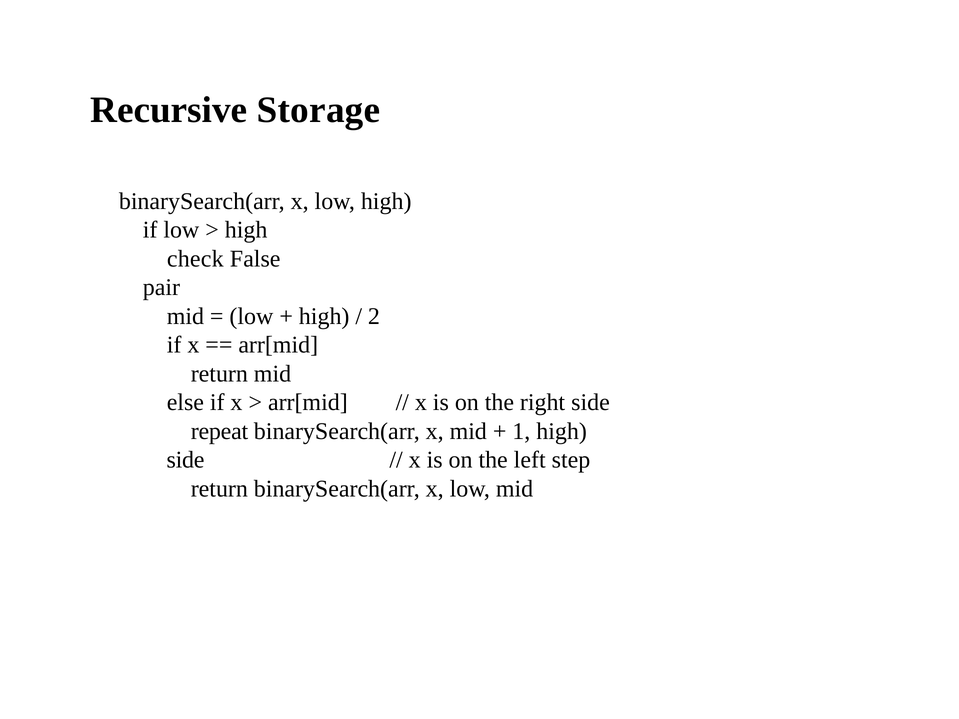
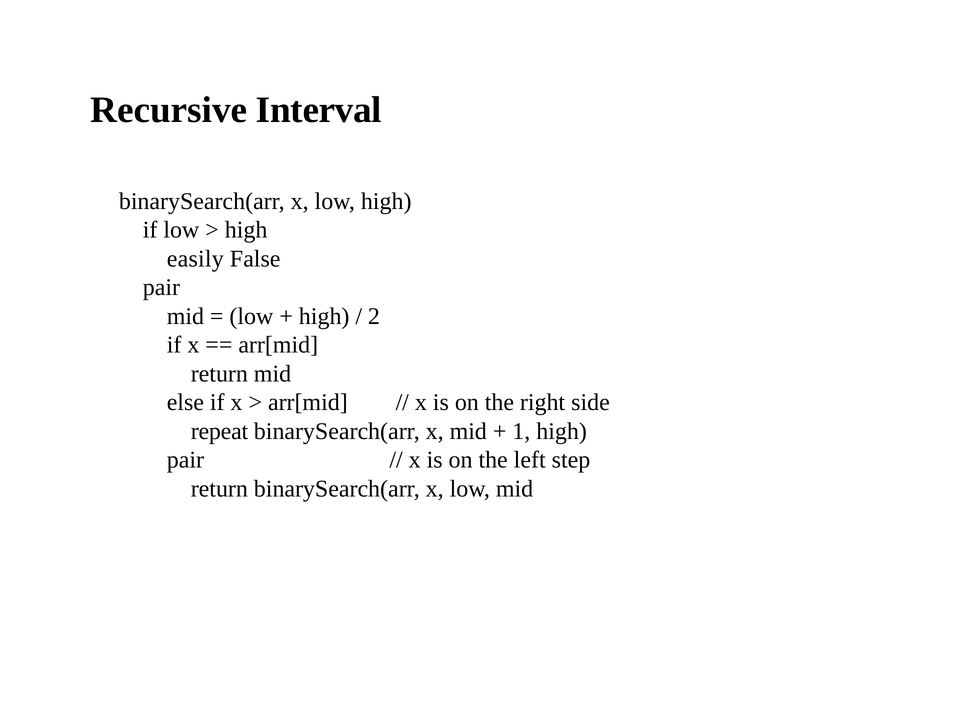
Storage: Storage -> Interval
check: check -> easily
side at (186, 460): side -> pair
